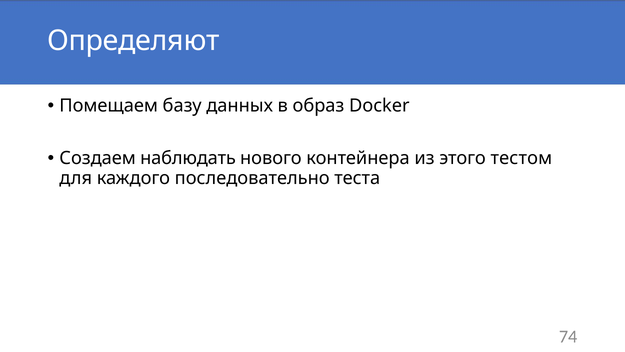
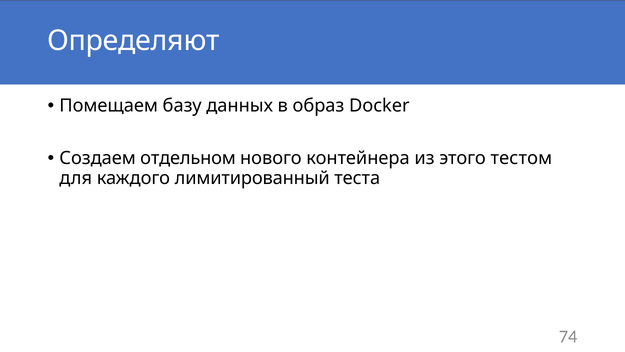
наблюдать: наблюдать -> отдельном
последовательно: последовательно -> лимитированный
